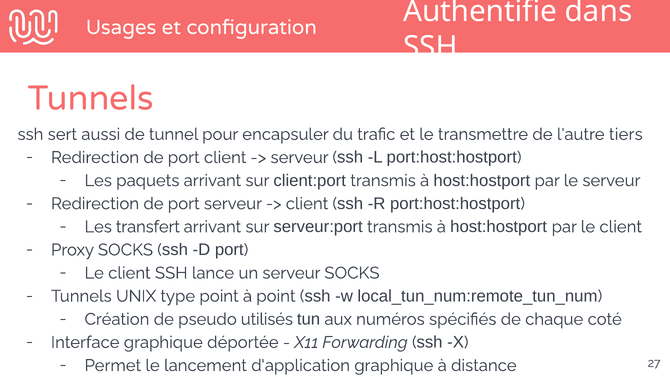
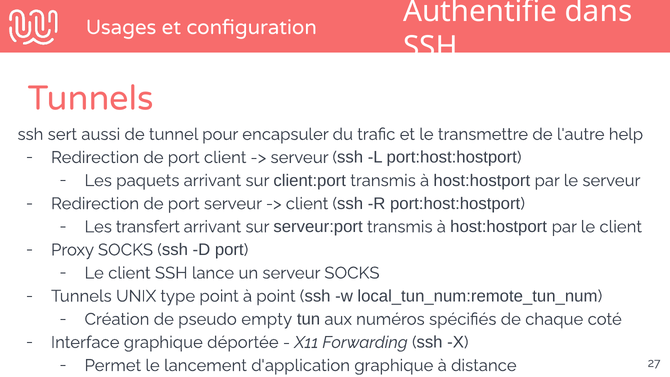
tiers: tiers -> help
utilisés: utilisés -> empty
